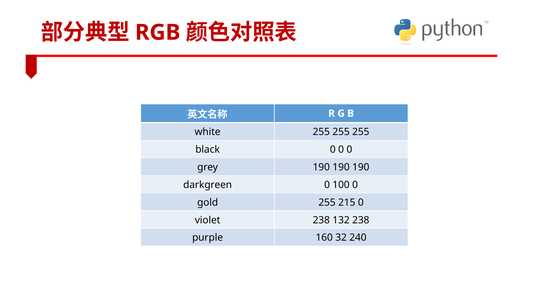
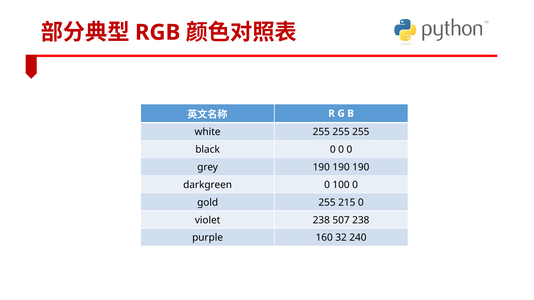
132: 132 -> 507
